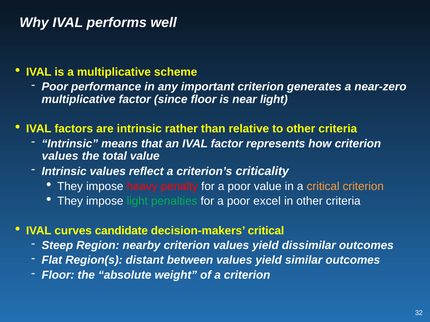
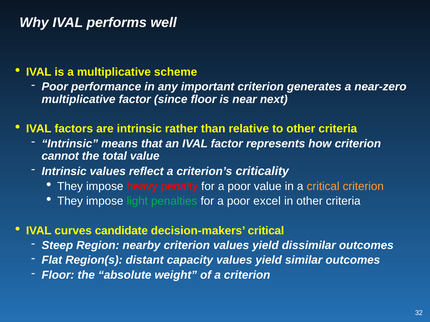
near light: light -> next
values at (60, 156): values -> cannot
between: between -> capacity
